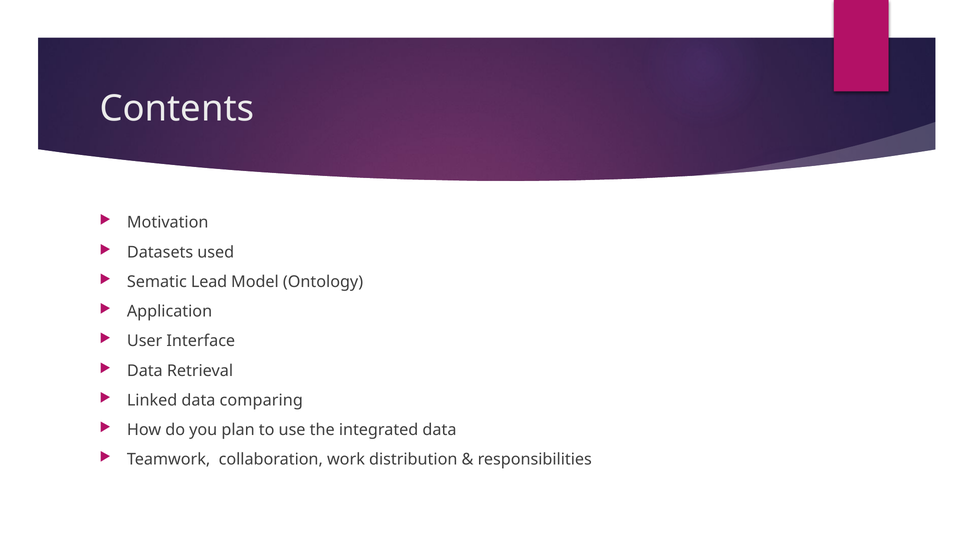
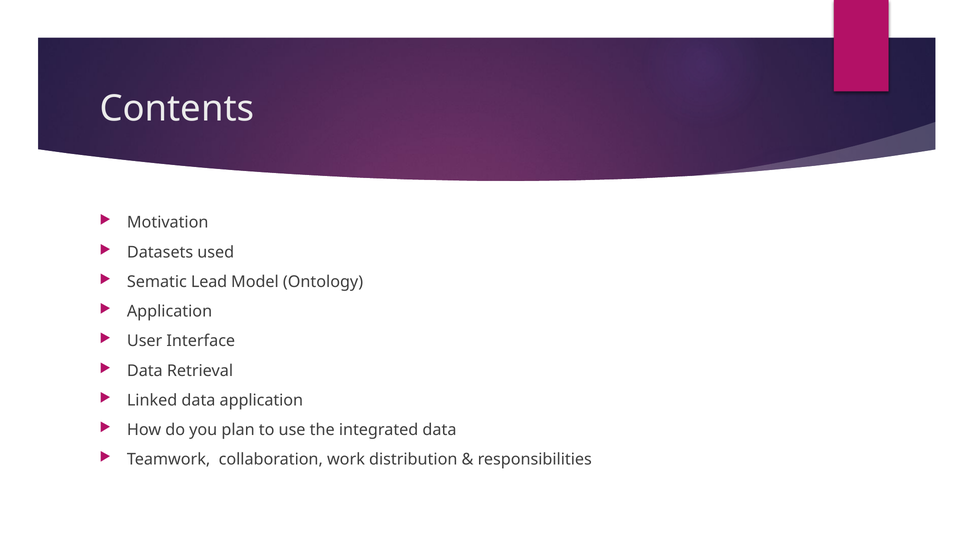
data comparing: comparing -> application
